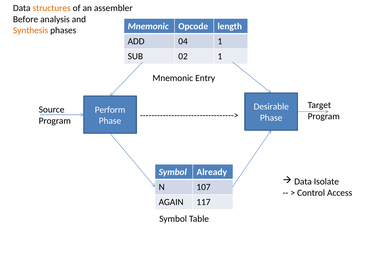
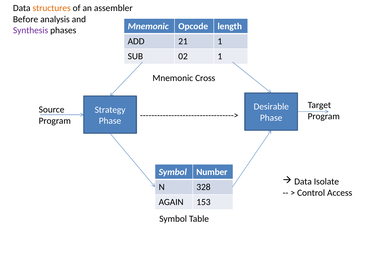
Synthesis colour: orange -> purple
04: 04 -> 21
Entry: Entry -> Cross
Perform: Perform -> Strategy
Already: Already -> Number
107: 107 -> 328
117: 117 -> 153
